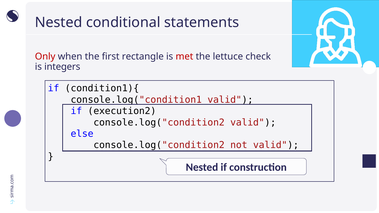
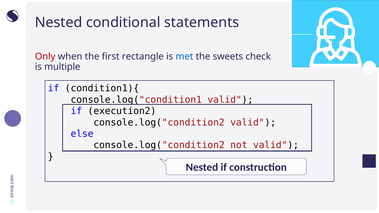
met colour: red -> blue
lettuce: lettuce -> sweets
integers: integers -> multiple
